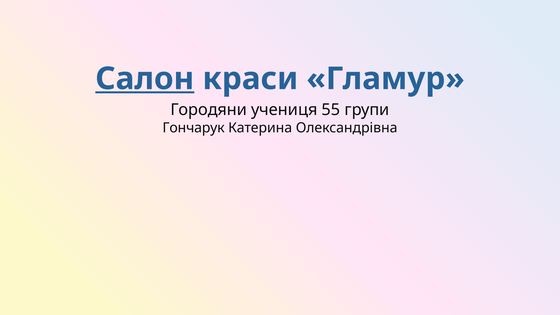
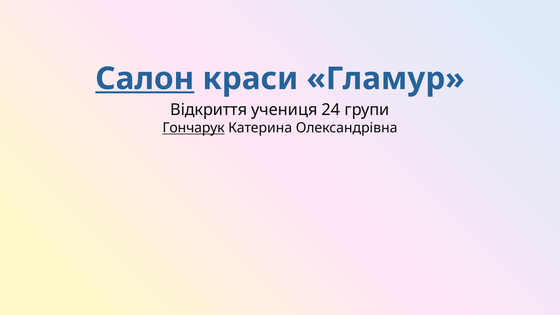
Городяни: Городяни -> Відкриття
55: 55 -> 24
Гончарук underline: none -> present
